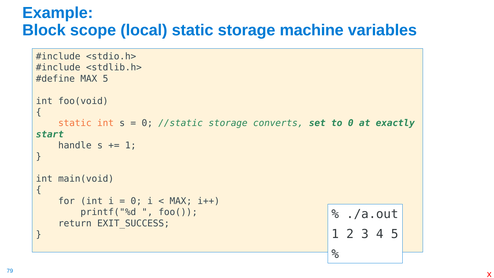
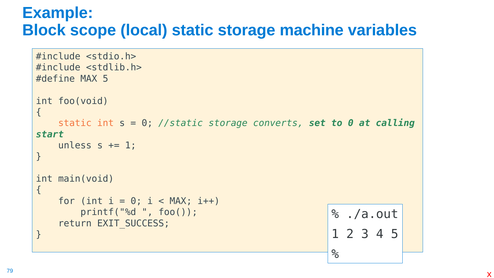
exactly: exactly -> calling
handle: handle -> unless
